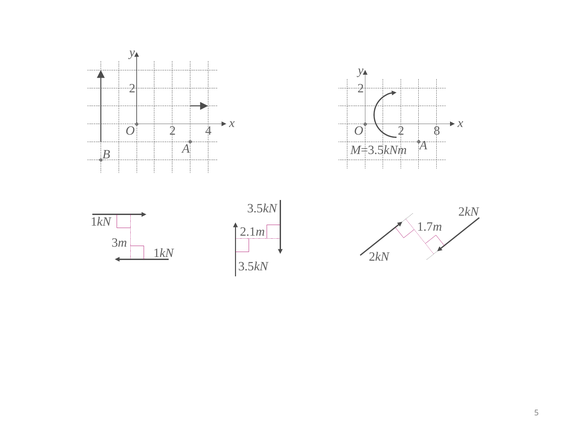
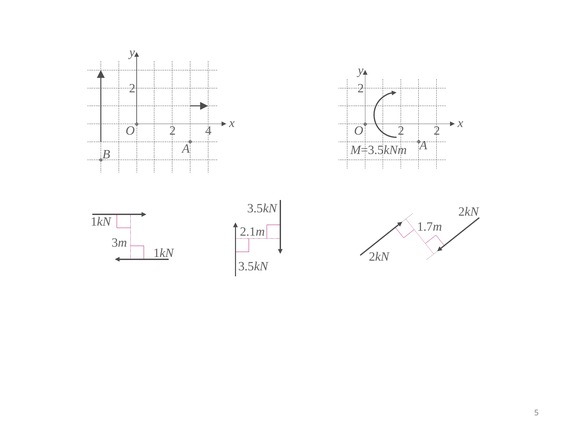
8 at (437, 131): 8 -> 2
